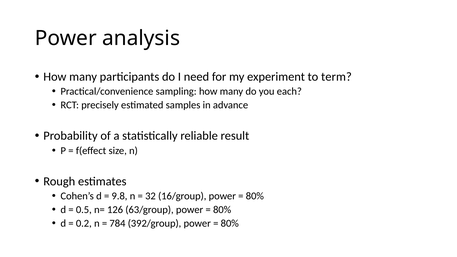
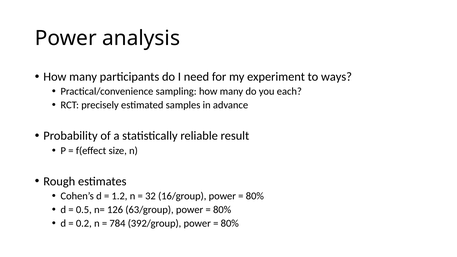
term: term -> ways
9.8: 9.8 -> 1.2
